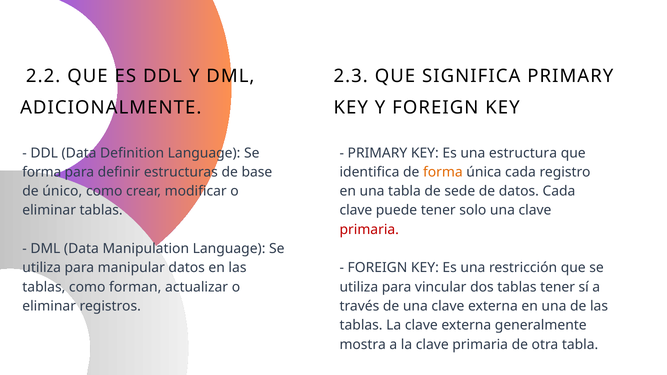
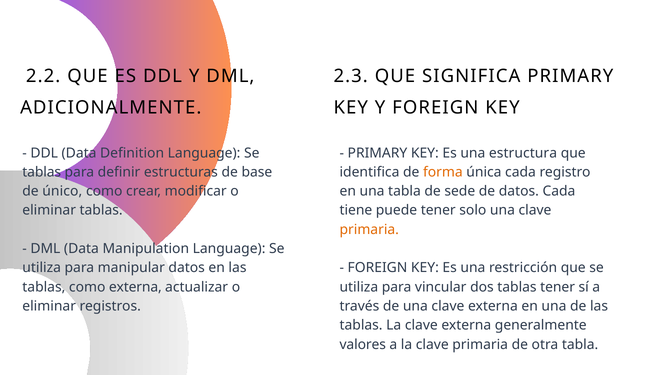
forma at (42, 172): forma -> tablas
clave at (356, 211): clave -> tiene
primaria at (369, 230) colour: red -> orange
como forman: forman -> externa
mostra: mostra -> valores
